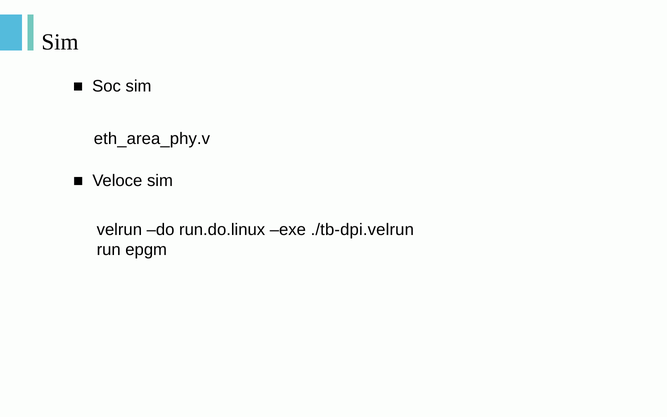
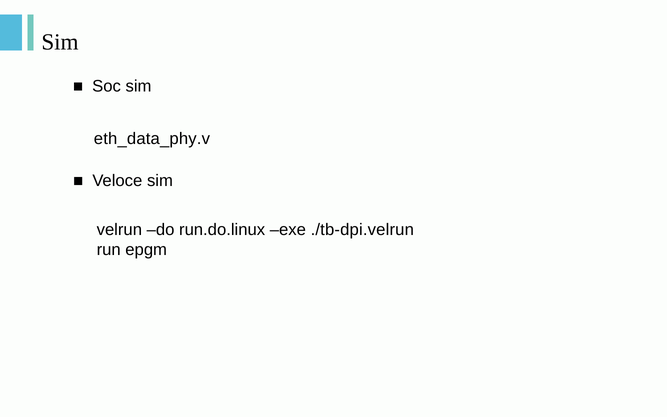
eth_area_phy.v: eth_area_phy.v -> eth_data_phy.v
